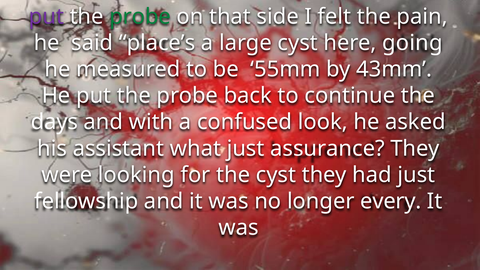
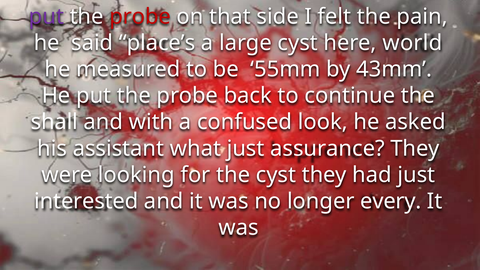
probe at (140, 16) colour: green -> red
going: going -> world
days: days -> shall
fellowship: fellowship -> interested
